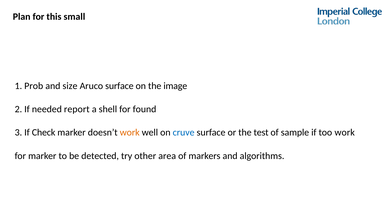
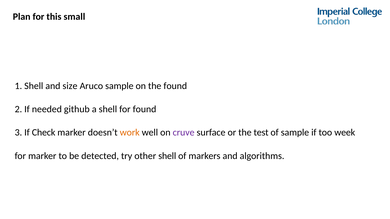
1 Prob: Prob -> Shell
Aruco surface: surface -> sample
the image: image -> found
report: report -> github
cruve colour: blue -> purple
too work: work -> week
other area: area -> shell
